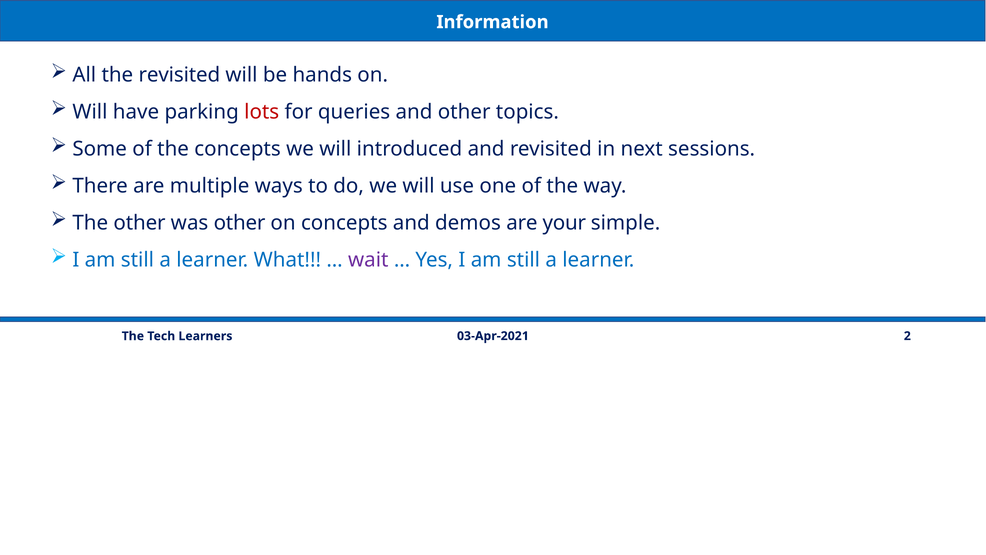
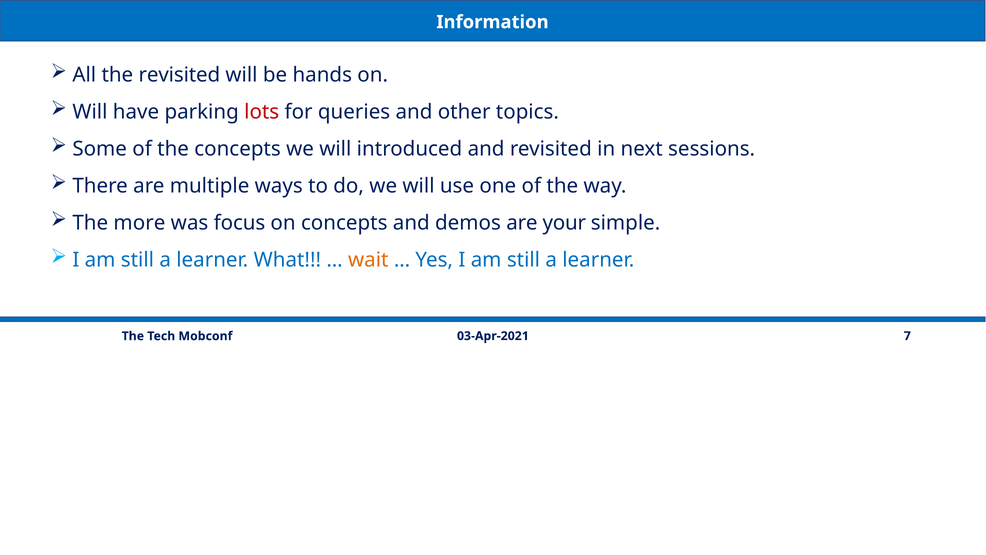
The other: other -> more
was other: other -> focus
wait colour: purple -> orange
2: 2 -> 7
Learners: Learners -> Mobconf
